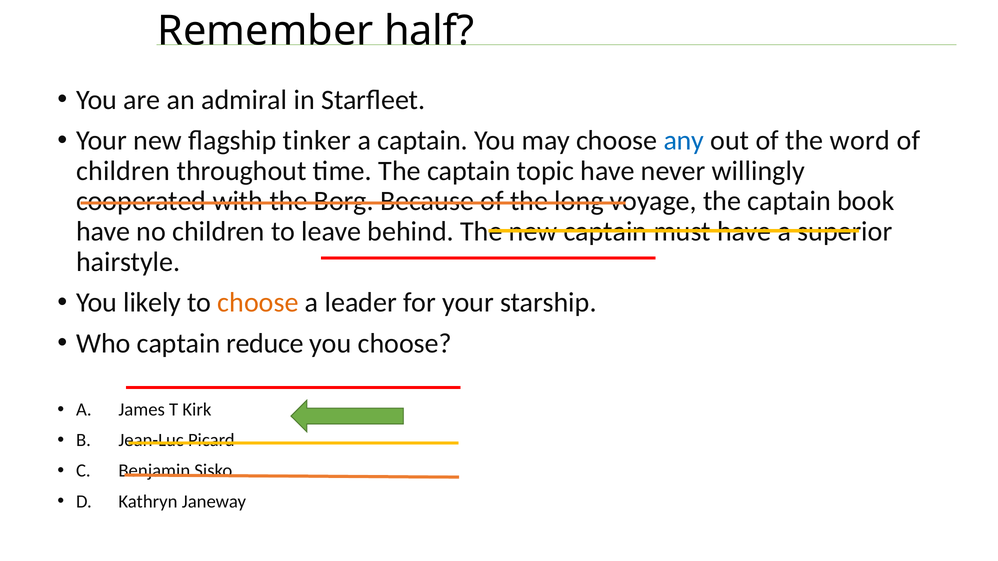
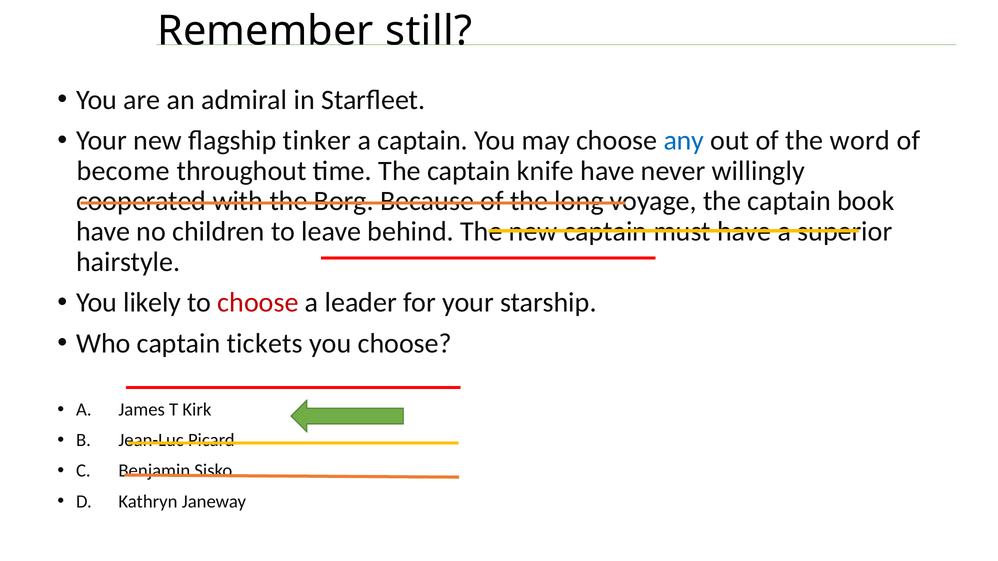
half: half -> still
children at (123, 171): children -> become
topic: topic -> knife
choose at (258, 303) colour: orange -> red
reduce: reduce -> tickets
